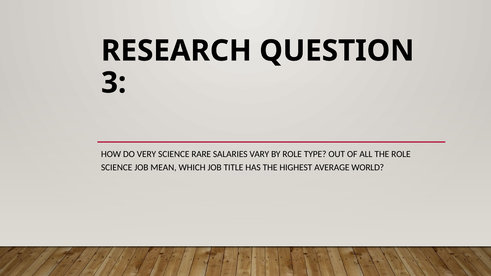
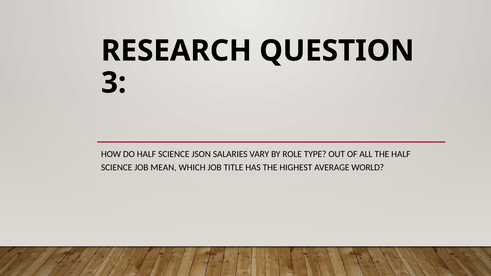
DO VERY: VERY -> HALF
RARE: RARE -> JSON
THE ROLE: ROLE -> HALF
